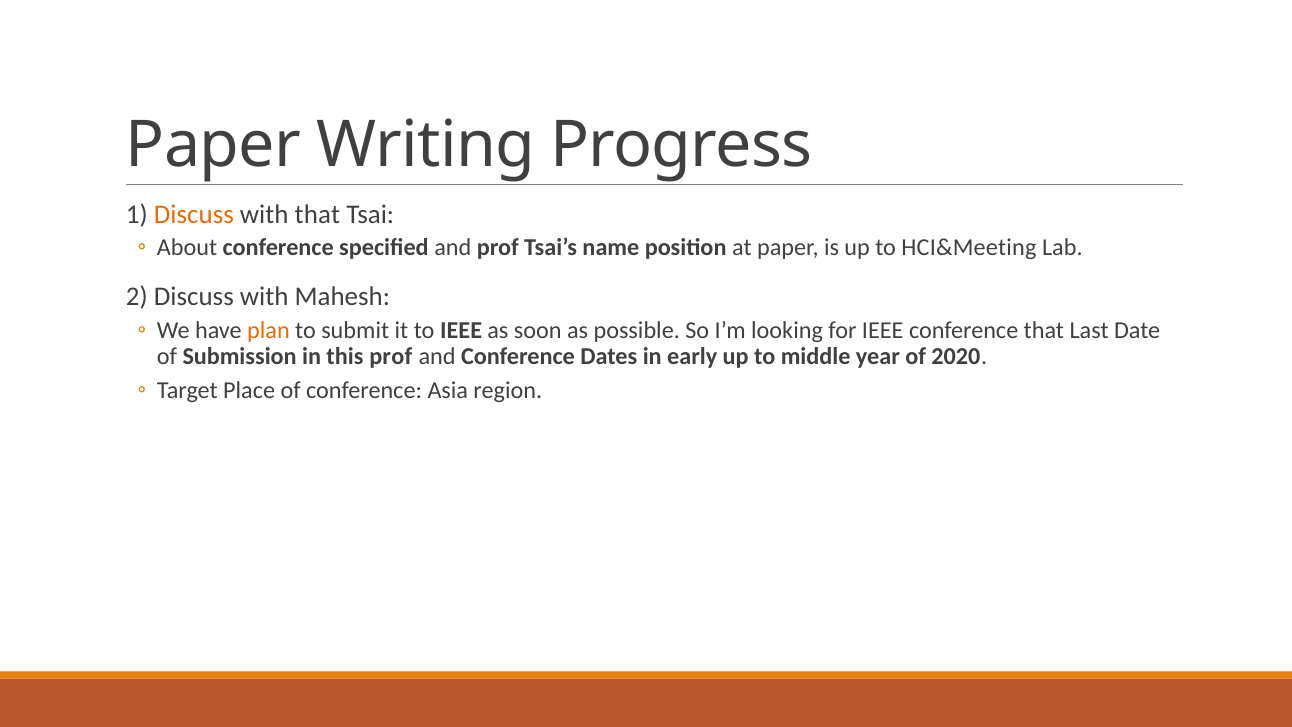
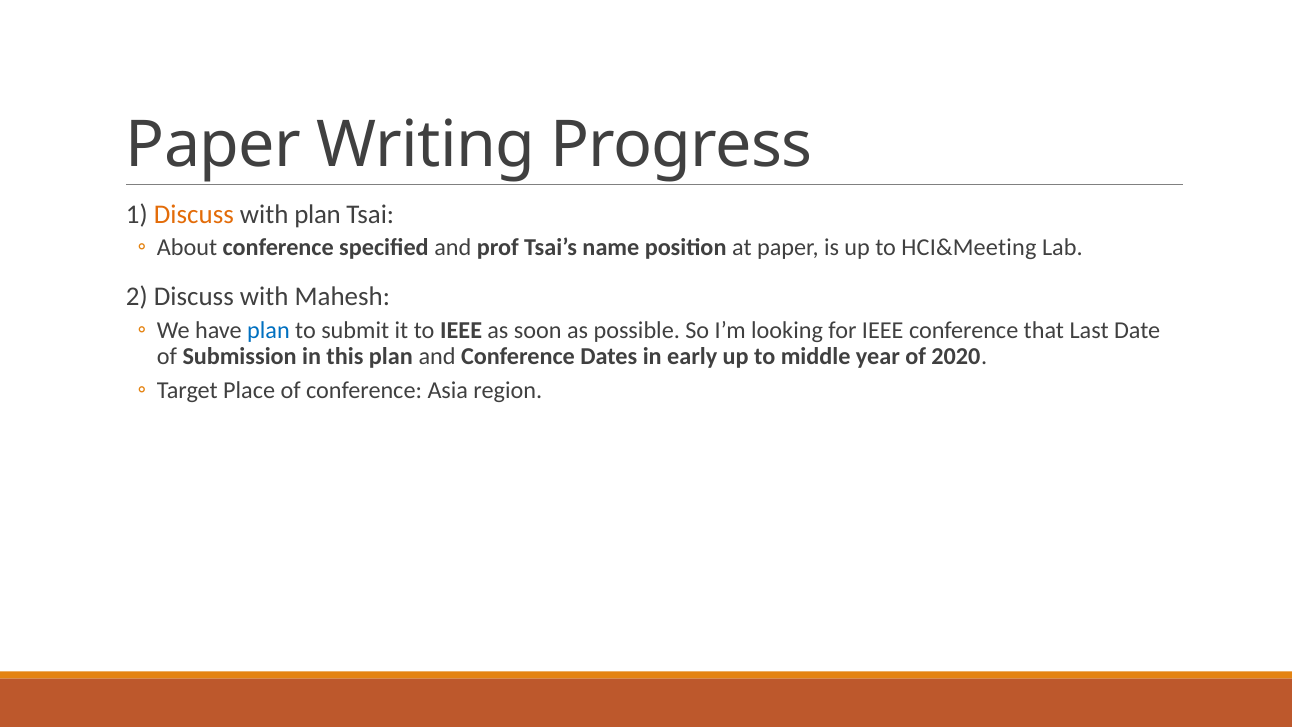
with that: that -> plan
plan at (268, 330) colour: orange -> blue
this prof: prof -> plan
